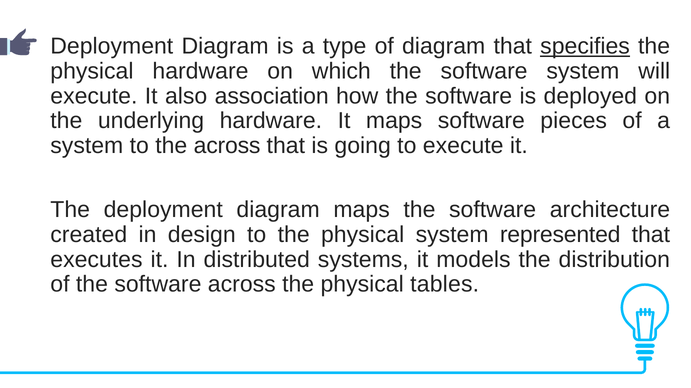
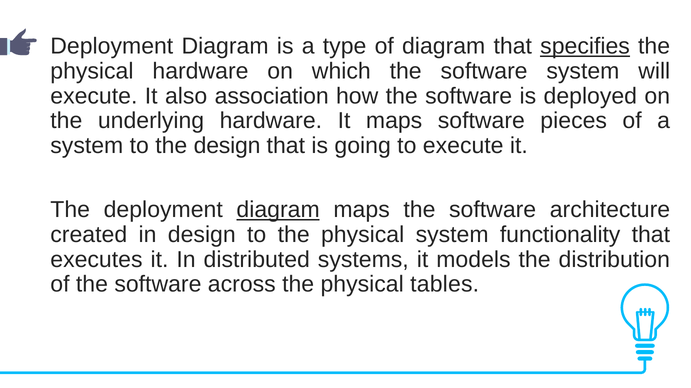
the across: across -> design
diagram at (278, 210) underline: none -> present
represented: represented -> functionality
